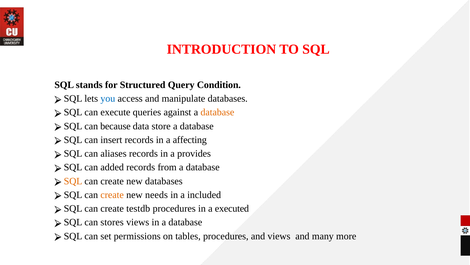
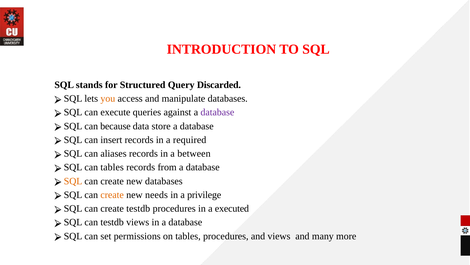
Condition: Condition -> Discarded
you colour: blue -> orange
database at (217, 112) colour: orange -> purple
affecting: affecting -> required
provides: provides -> between
can added: added -> tables
included: included -> privilege
can stores: stores -> testdb
